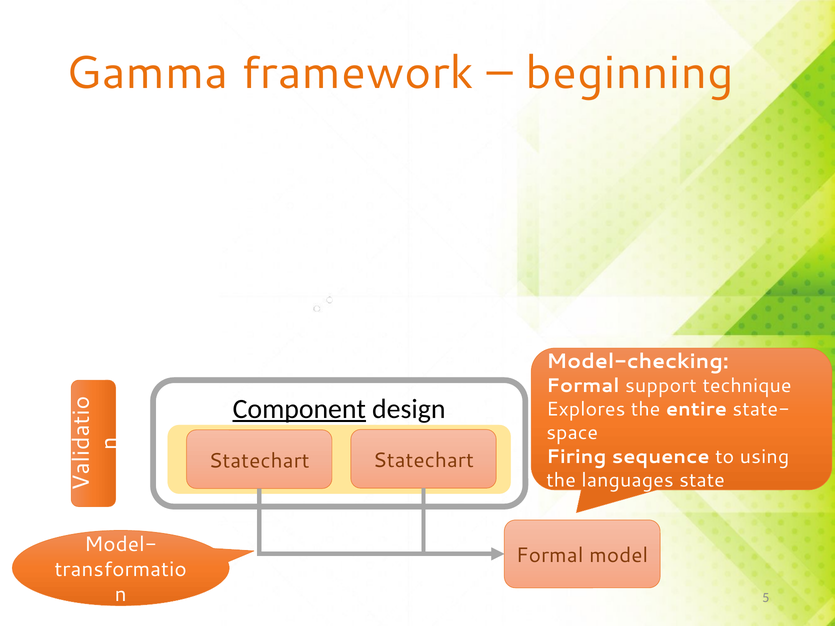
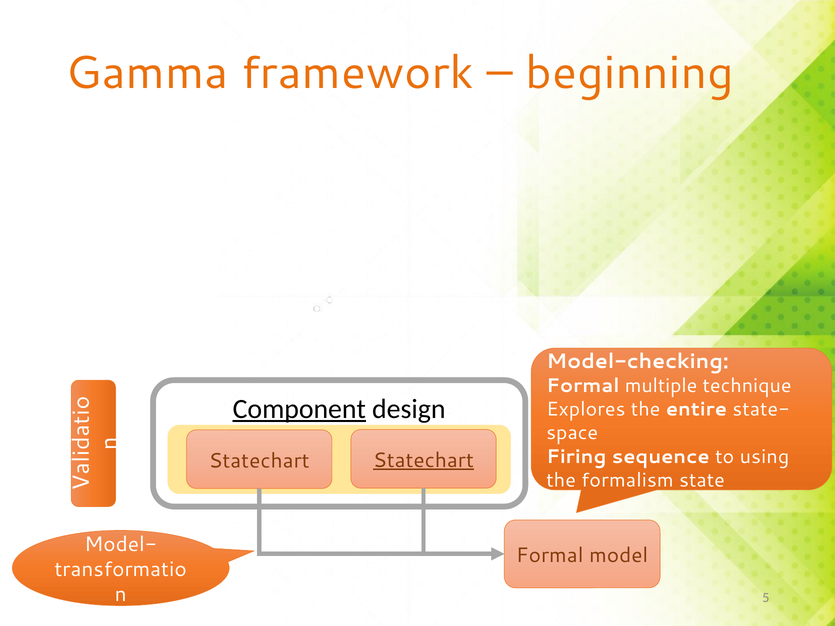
support: support -> multiple
Statechart at (423, 460) underline: none -> present
languages: languages -> formalism
